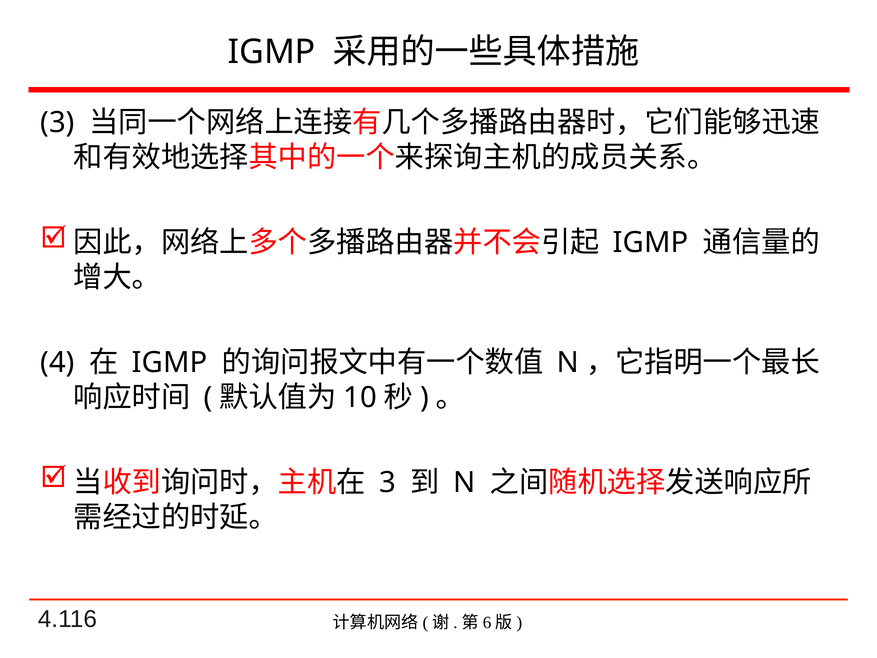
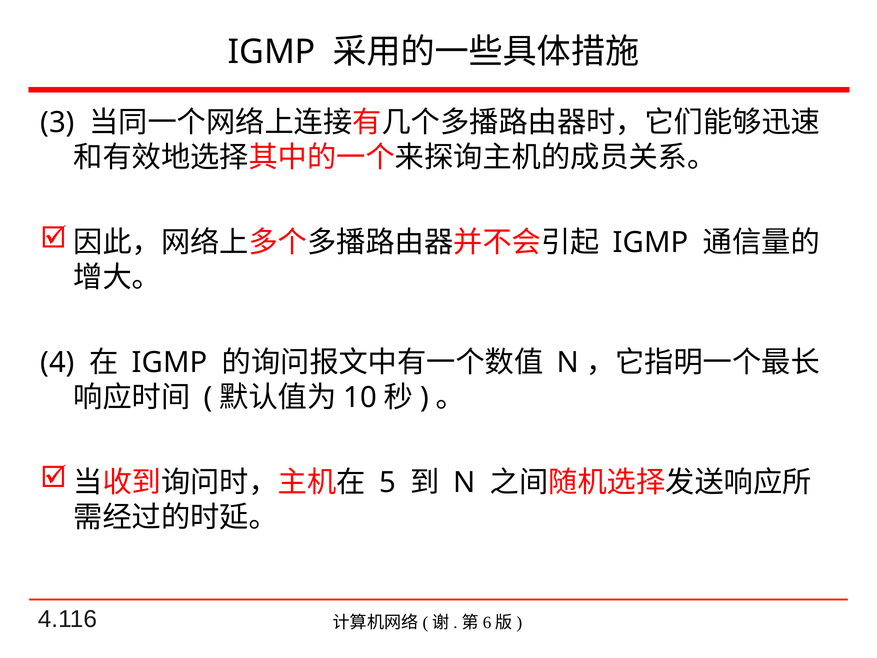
3 at (387, 482): 3 -> 5
